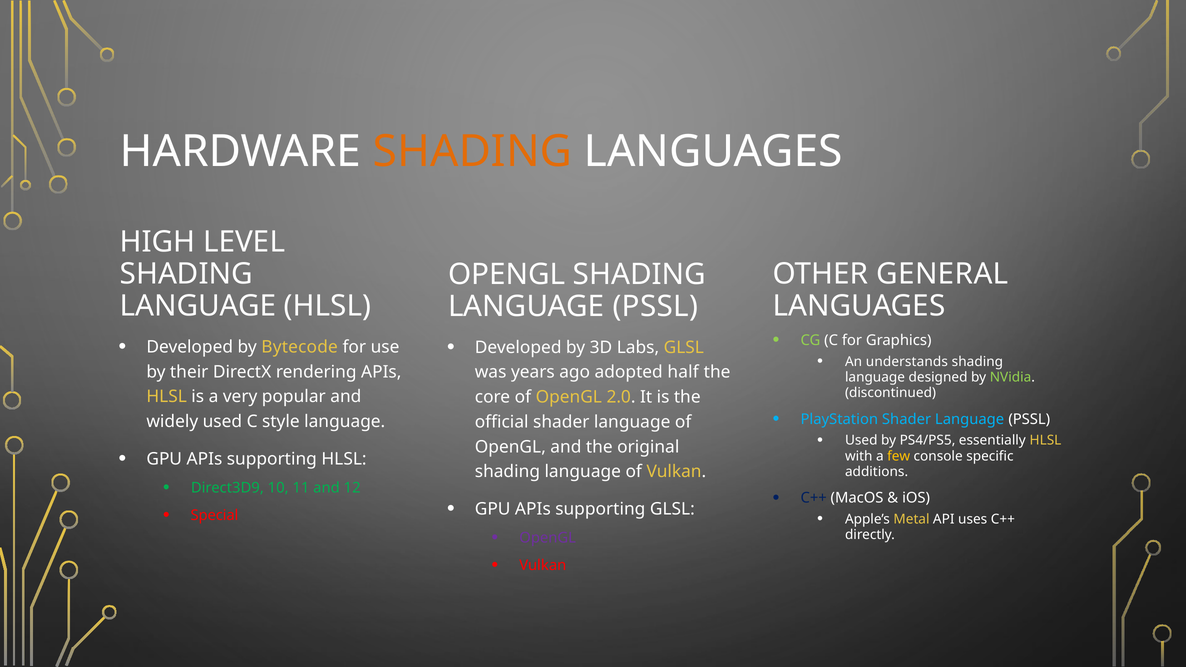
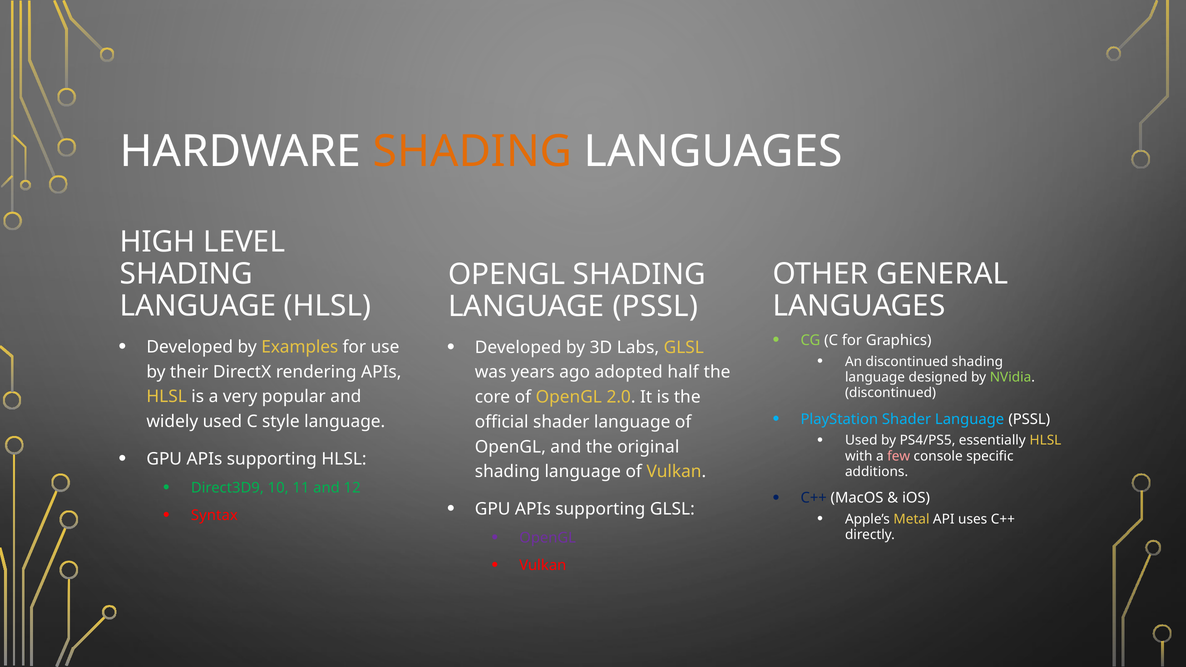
Bytecode: Bytecode -> Examples
An understands: understands -> discontinued
few colour: yellow -> pink
Special: Special -> Syntax
